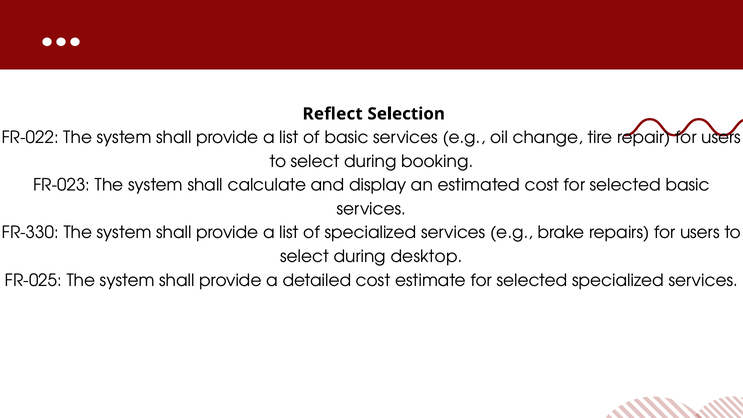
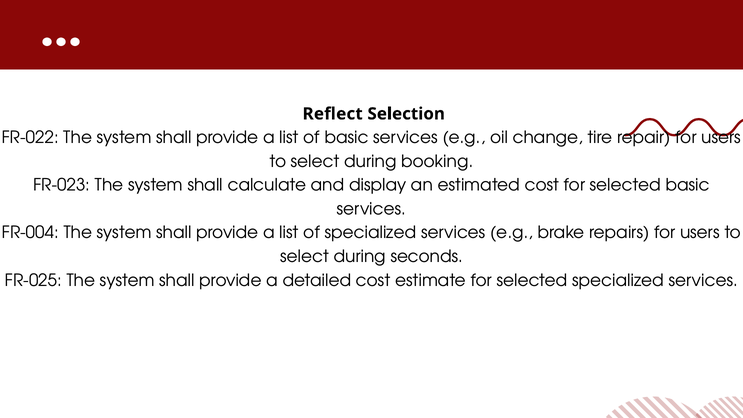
FR-330: FR-330 -> FR-004
desktop: desktop -> seconds
